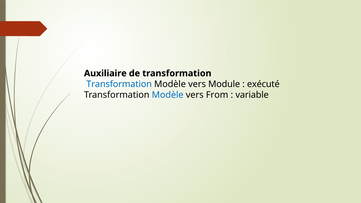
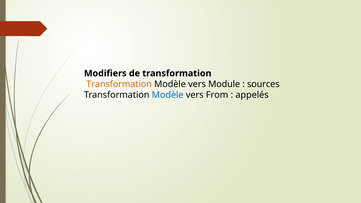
Auxiliaire: Auxiliaire -> Modifiers
Transformation at (119, 84) colour: blue -> orange
exécuté: exécuté -> sources
variable: variable -> appelés
